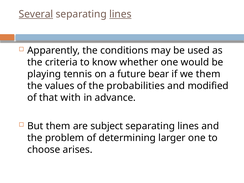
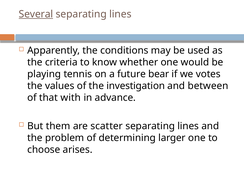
lines at (120, 14) underline: present -> none
we them: them -> votes
probabilities: probabilities -> investigation
modified: modified -> between
subject: subject -> scatter
